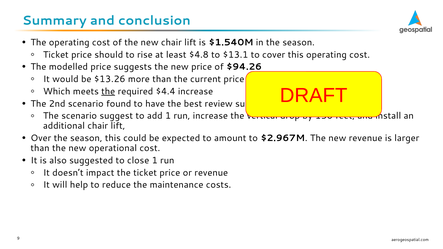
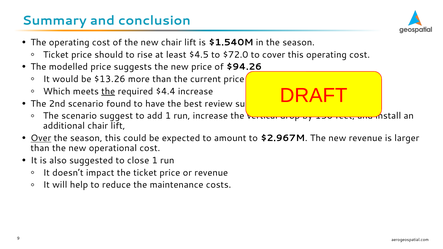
$4.8: $4.8 -> $4.5
$13.1: $13.1 -> $72.0
Over underline: none -> present
